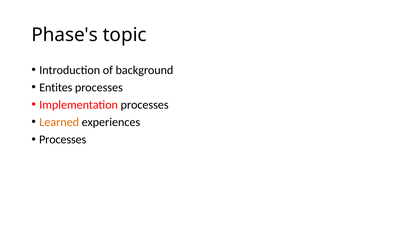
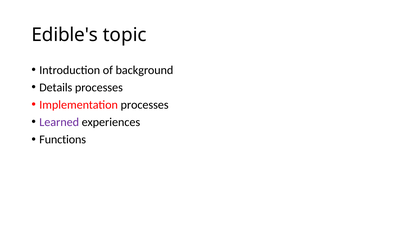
Phase's: Phase's -> Edible's
Entites: Entites -> Details
Learned colour: orange -> purple
Processes at (63, 139): Processes -> Functions
